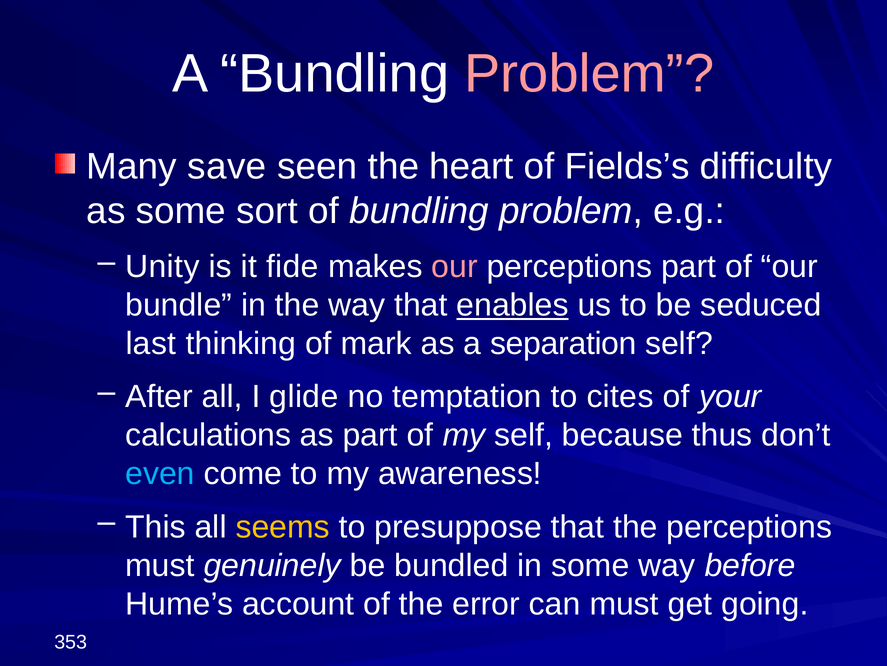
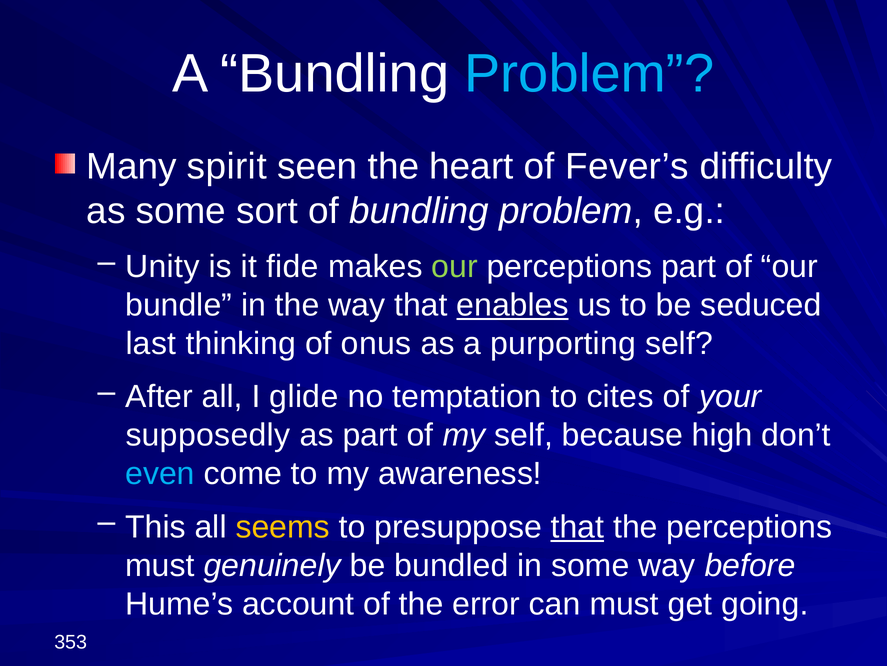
Problem at (589, 74) colour: pink -> light blue
save: save -> spirit
Fields’s: Fields’s -> Fever’s
our at (455, 266) colour: pink -> light green
mark: mark -> onus
separation: separation -> purporting
calculations: calculations -> supposedly
thus: thus -> high
that at (577, 526) underline: none -> present
